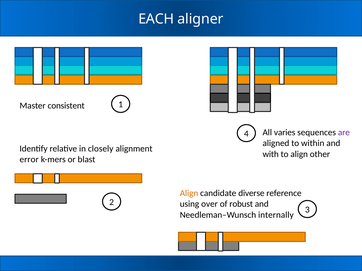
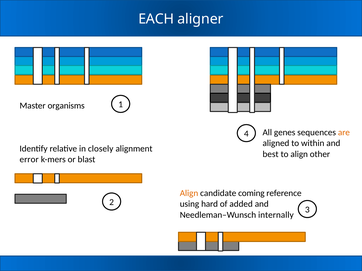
consistent: consistent -> organisms
varies: varies -> genes
are colour: purple -> orange
with: with -> best
diverse: diverse -> coming
over: over -> hard
robust: robust -> added
